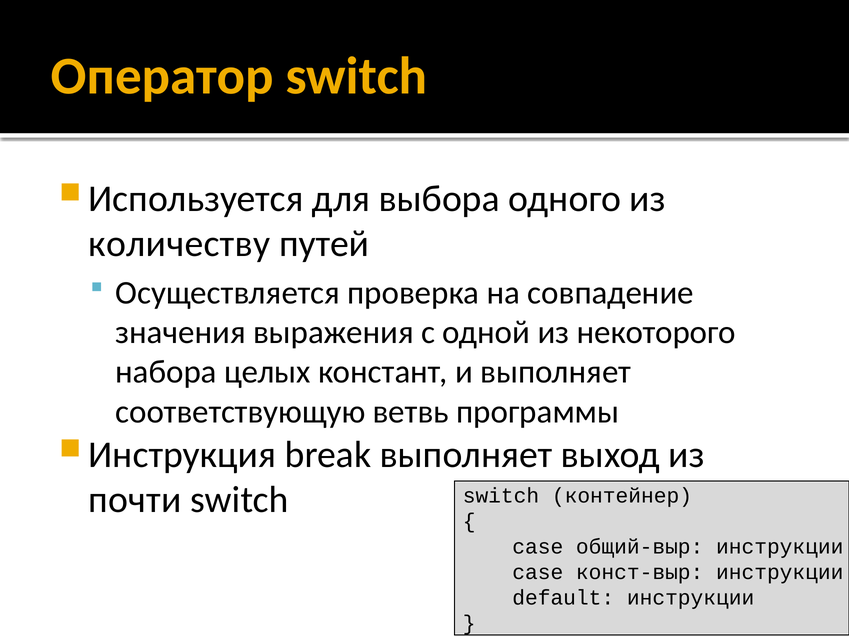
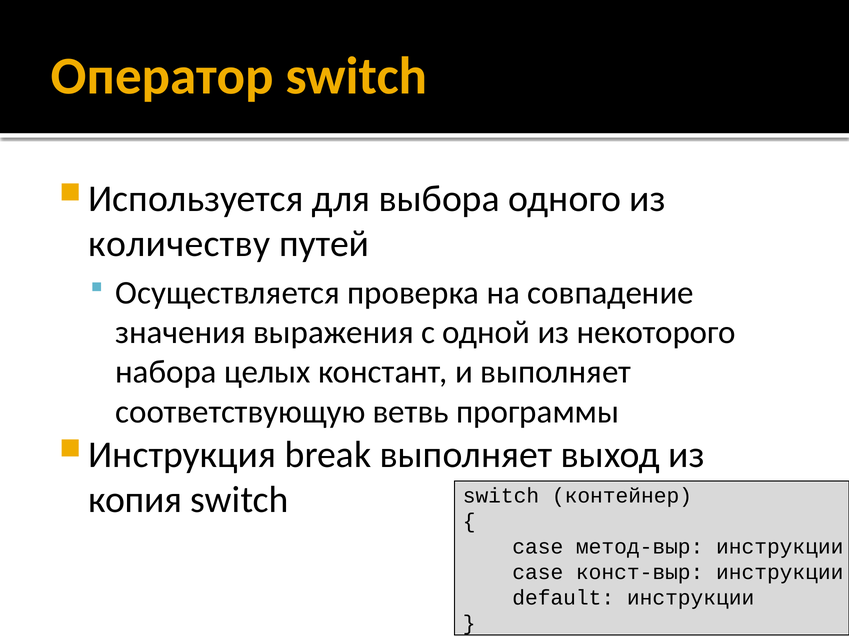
почти: почти -> копия
общий-выр: общий-выр -> метод-выр
